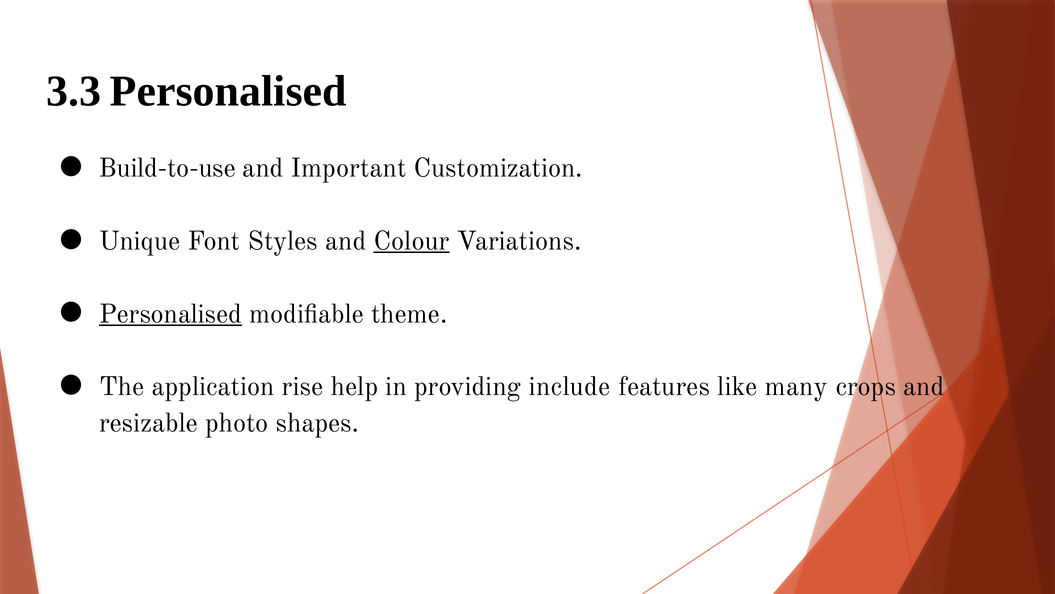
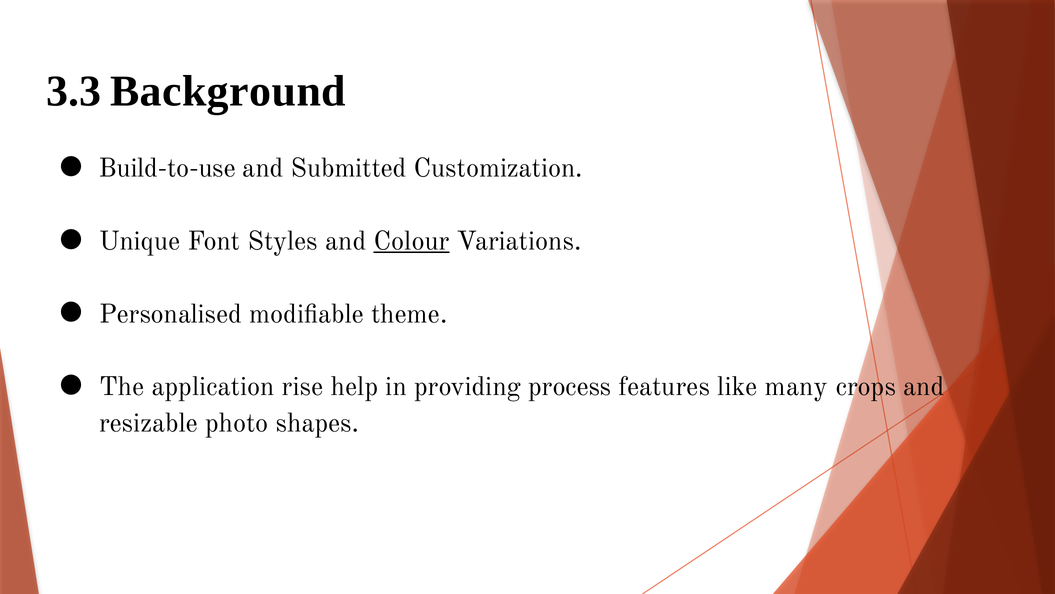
3.3 Personalised: Personalised -> Background
Important: Important -> Submitted
Personalised at (171, 314) underline: present -> none
include: include -> process
